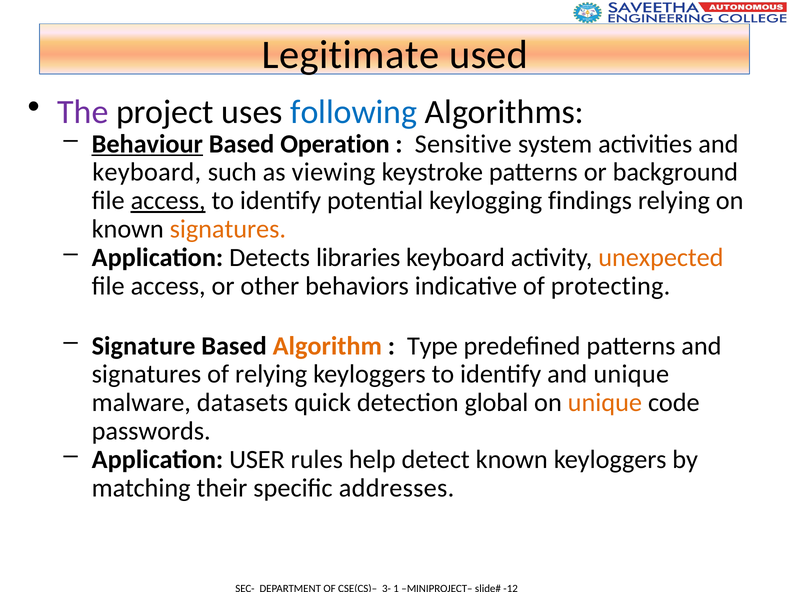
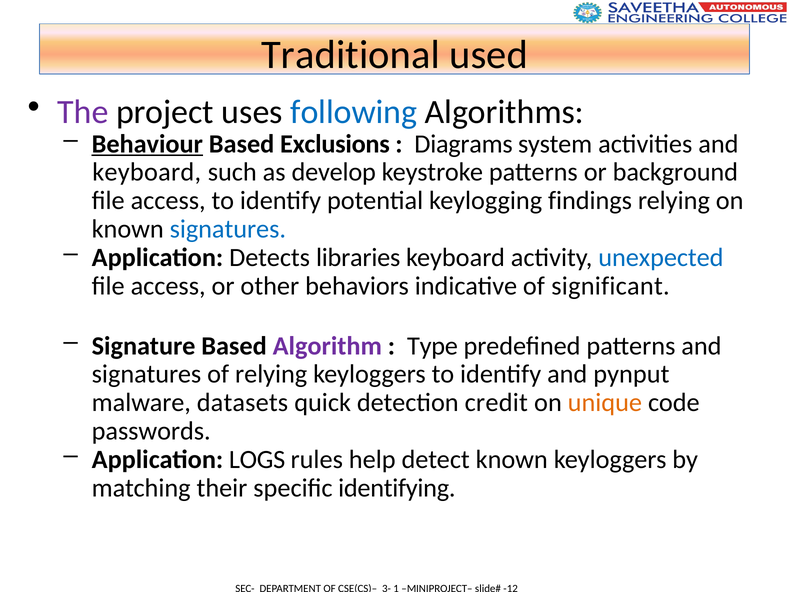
Legitimate: Legitimate -> Traditional
Operation: Operation -> Exclusions
Sensitive: Sensitive -> Diagrams
viewing: viewing -> develop
access at (168, 201) underline: present -> none
signatures at (228, 229) colour: orange -> blue
unexpected colour: orange -> blue
protecting: protecting -> significant
Algorithm colour: orange -> purple
and unique: unique -> pynput
global: global -> credit
USER: USER -> LOGS
addresses: addresses -> identifying
